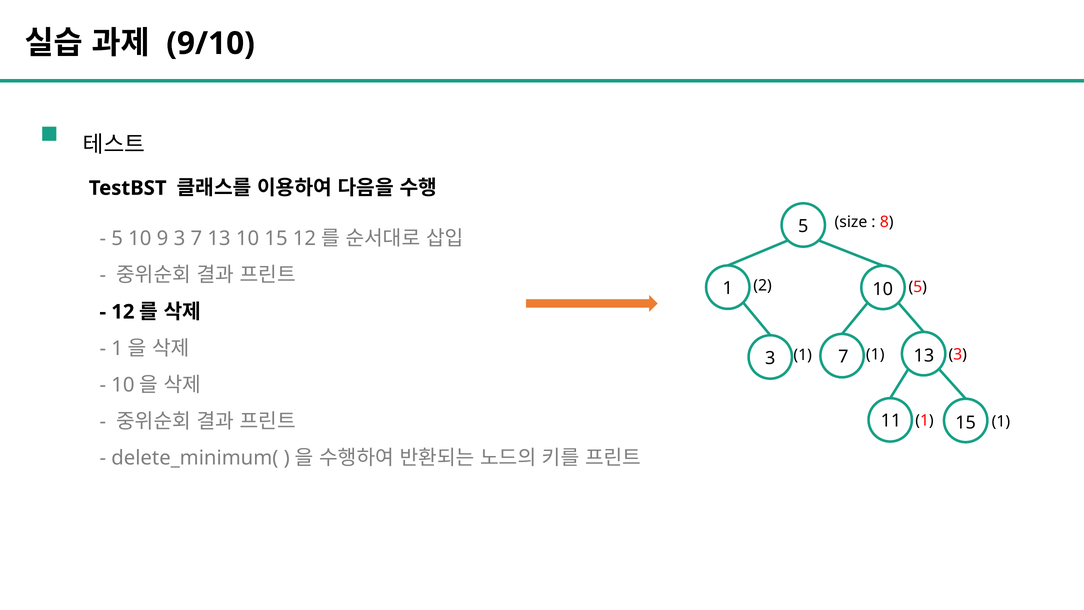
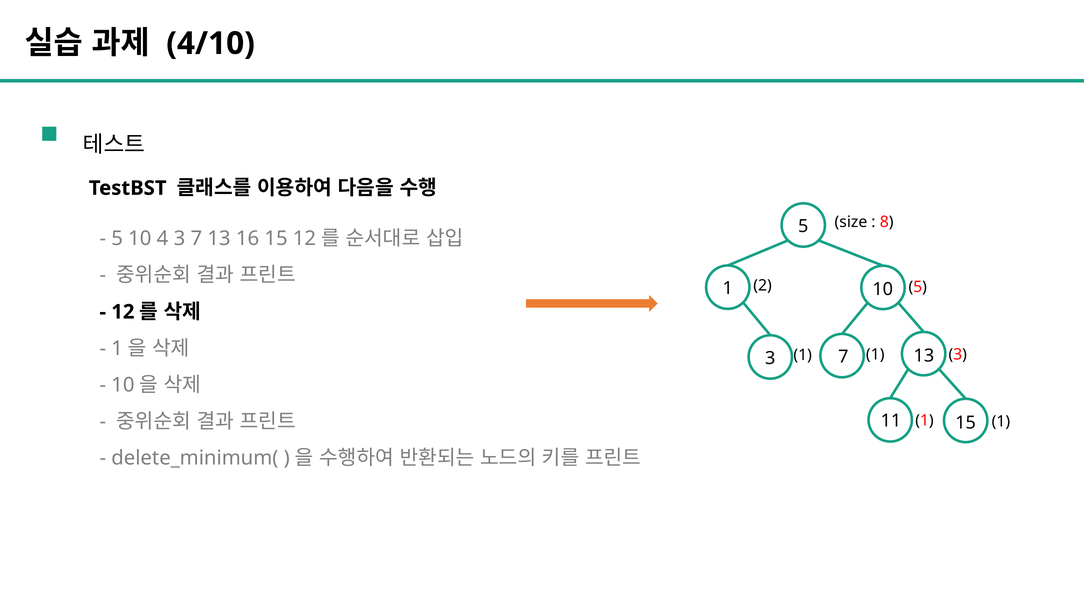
9/10: 9/10 -> 4/10
9: 9 -> 4
13 10: 10 -> 16
